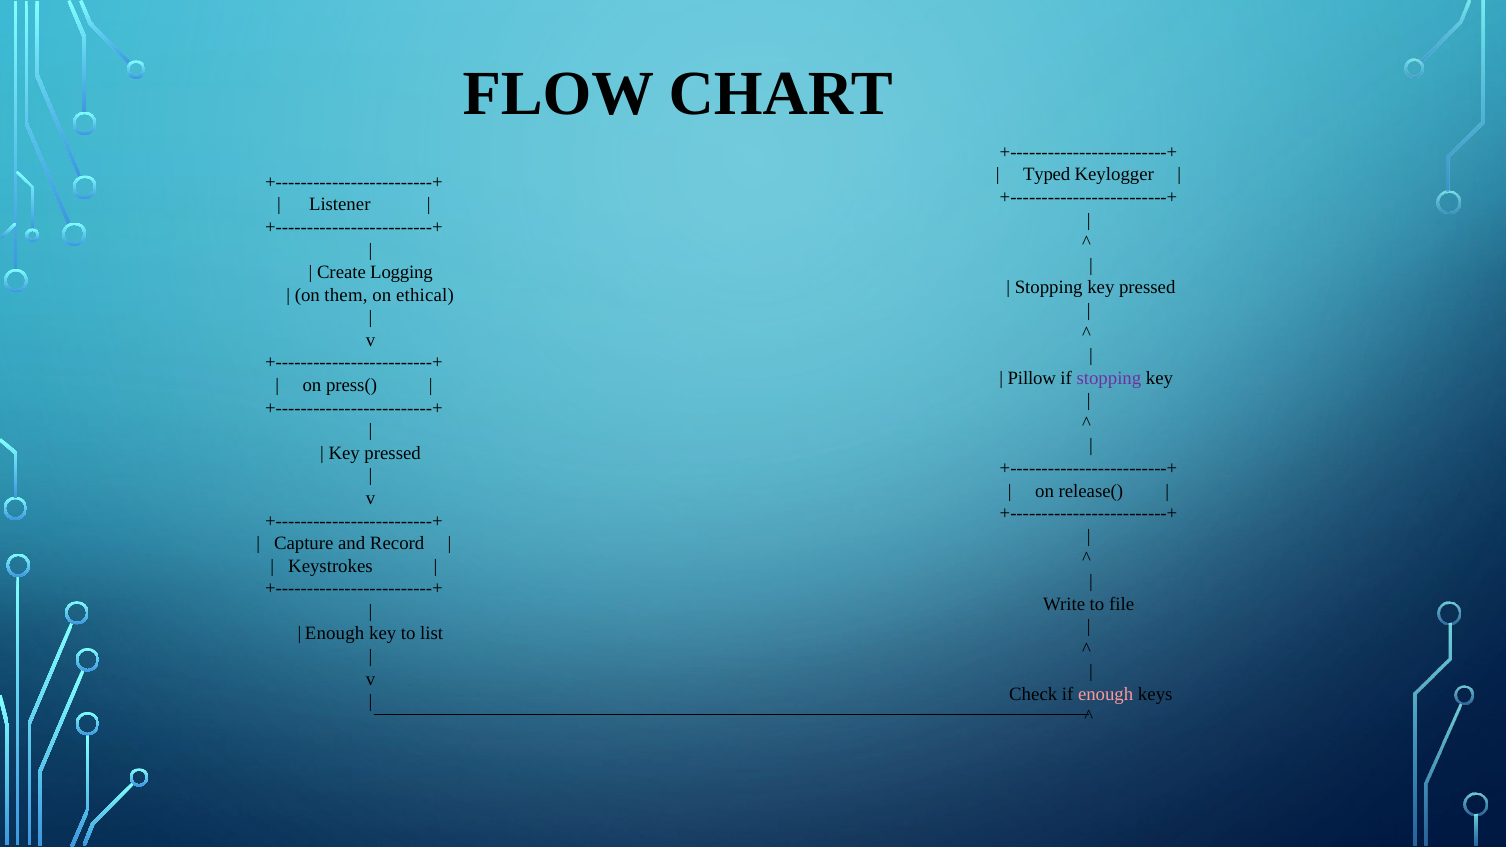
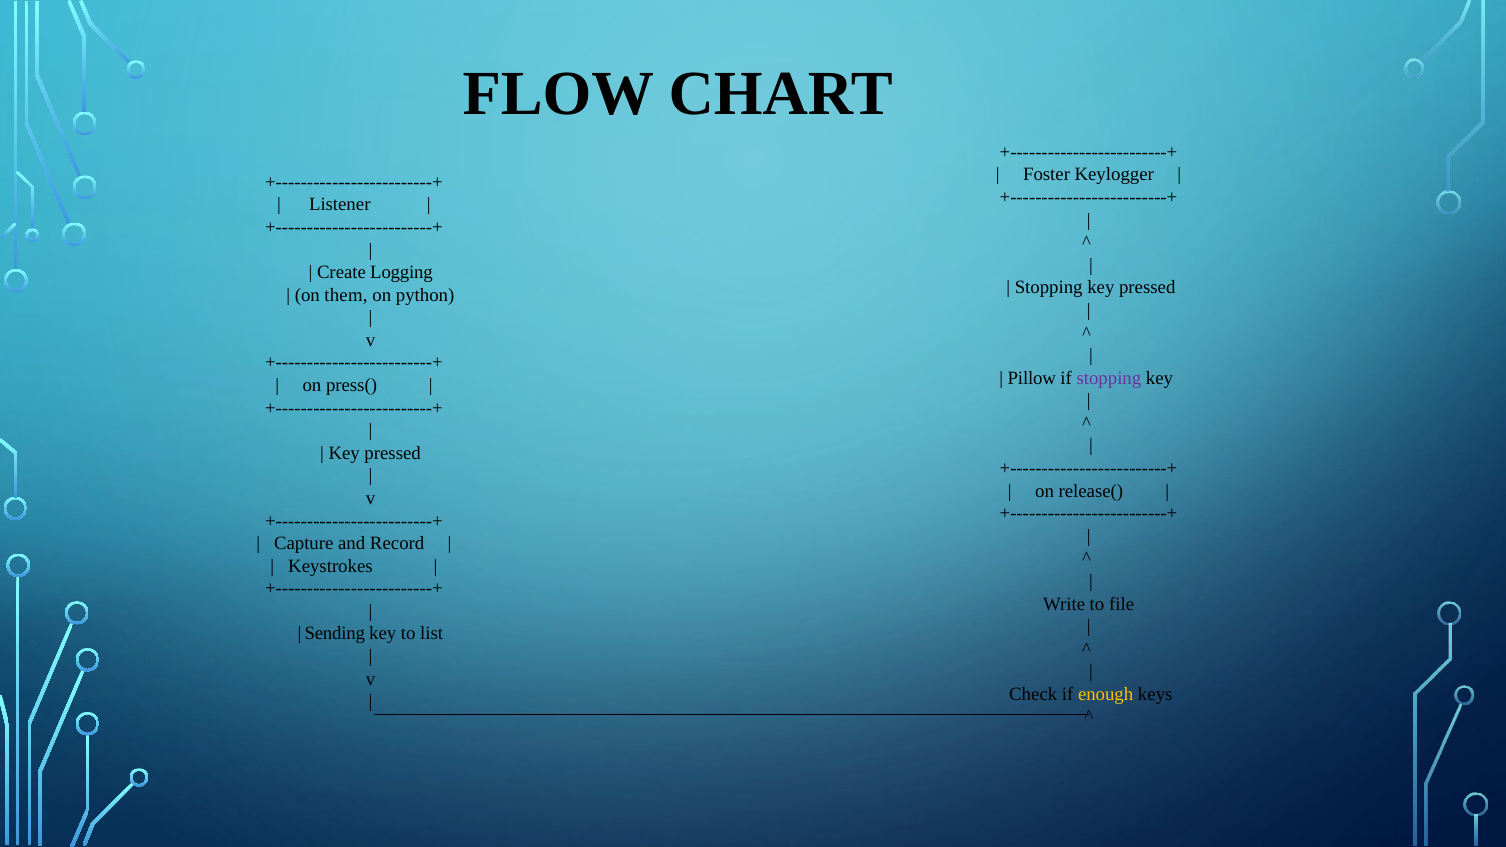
Typed: Typed -> Foster
ethical: ethical -> python
Enough at (335, 634): Enough -> Sending
enough at (1106, 694) colour: pink -> yellow
